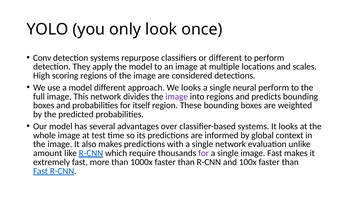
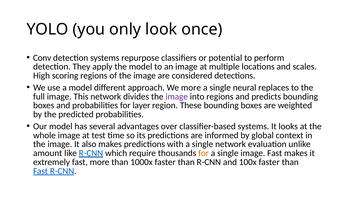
or different: different -> potential
We looks: looks -> more
neural perform: perform -> replaces
itself: itself -> layer
for at (204, 153) colour: purple -> orange
